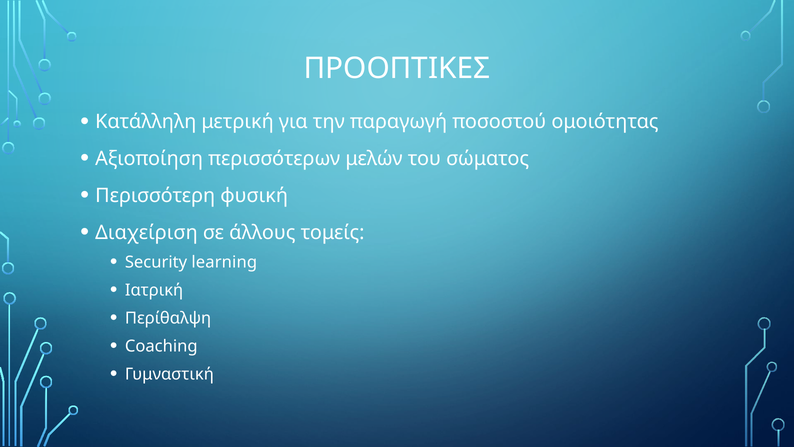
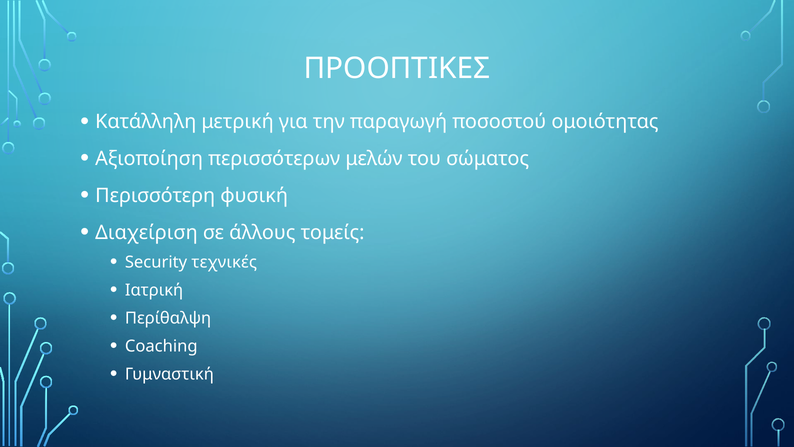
learning: learning -> τεχνικές
